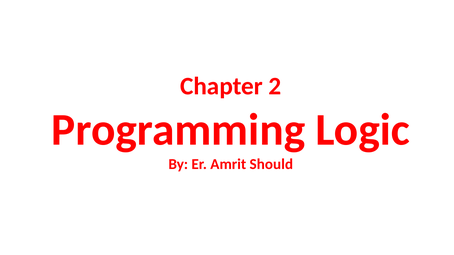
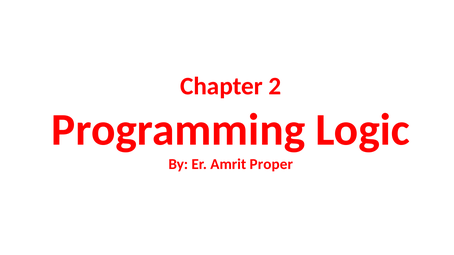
Should: Should -> Proper
